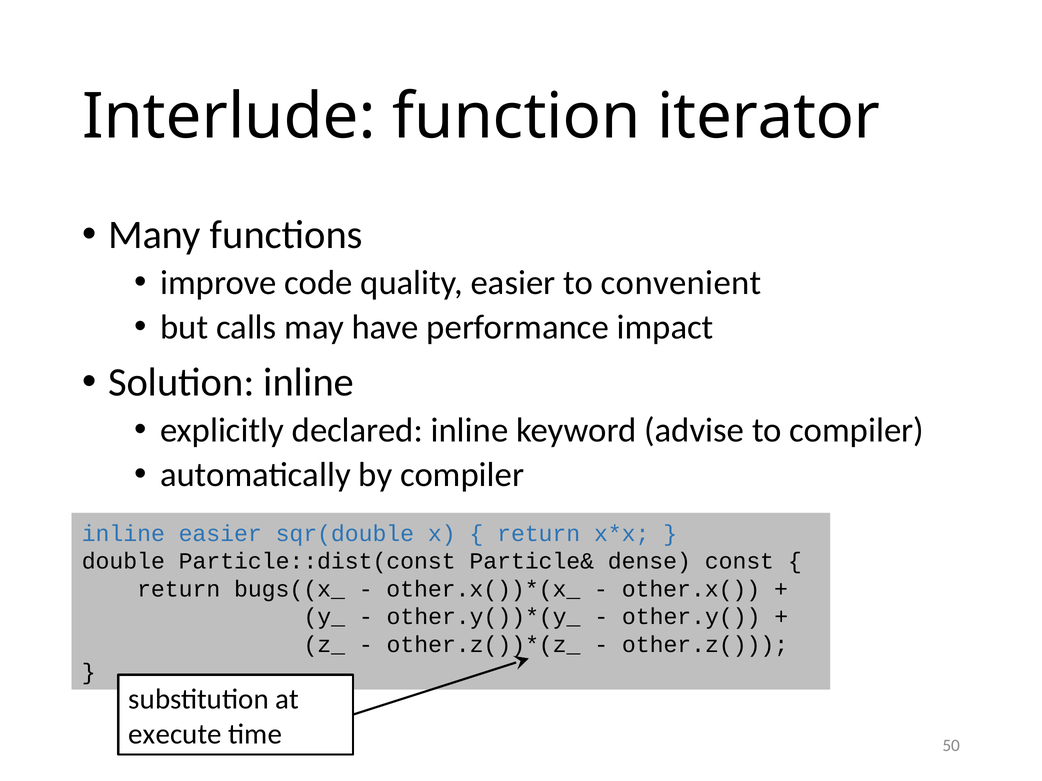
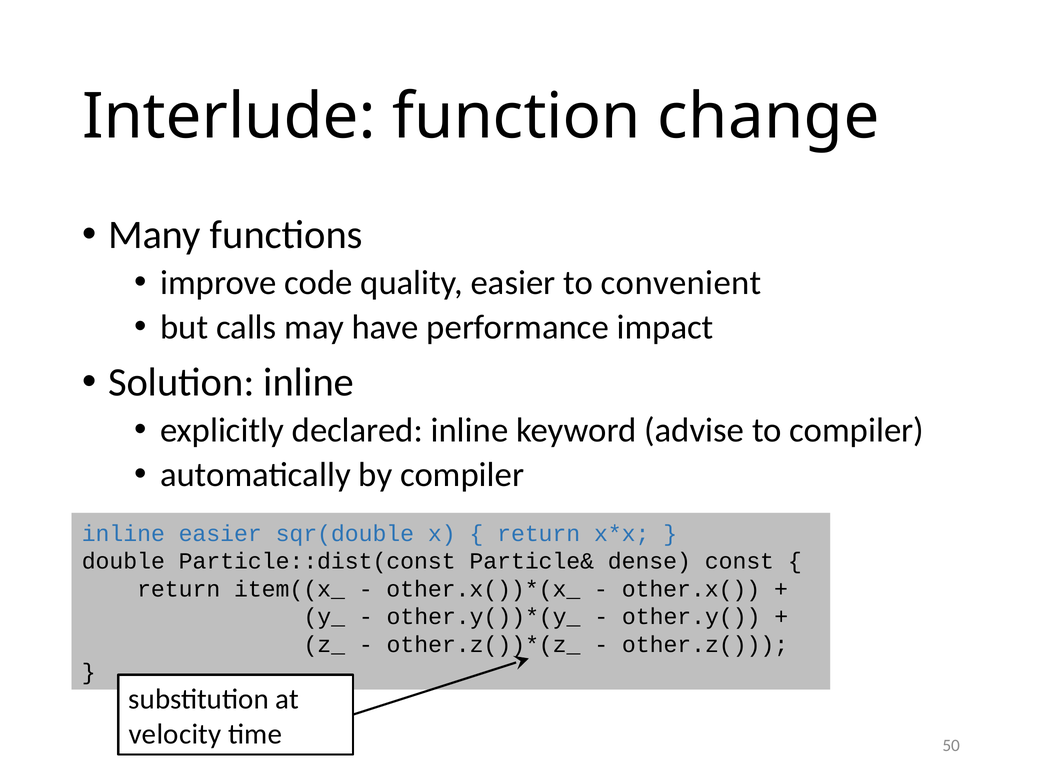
iterator: iterator -> change
bugs((x_: bugs((x_ -> item((x_
execute: execute -> velocity
